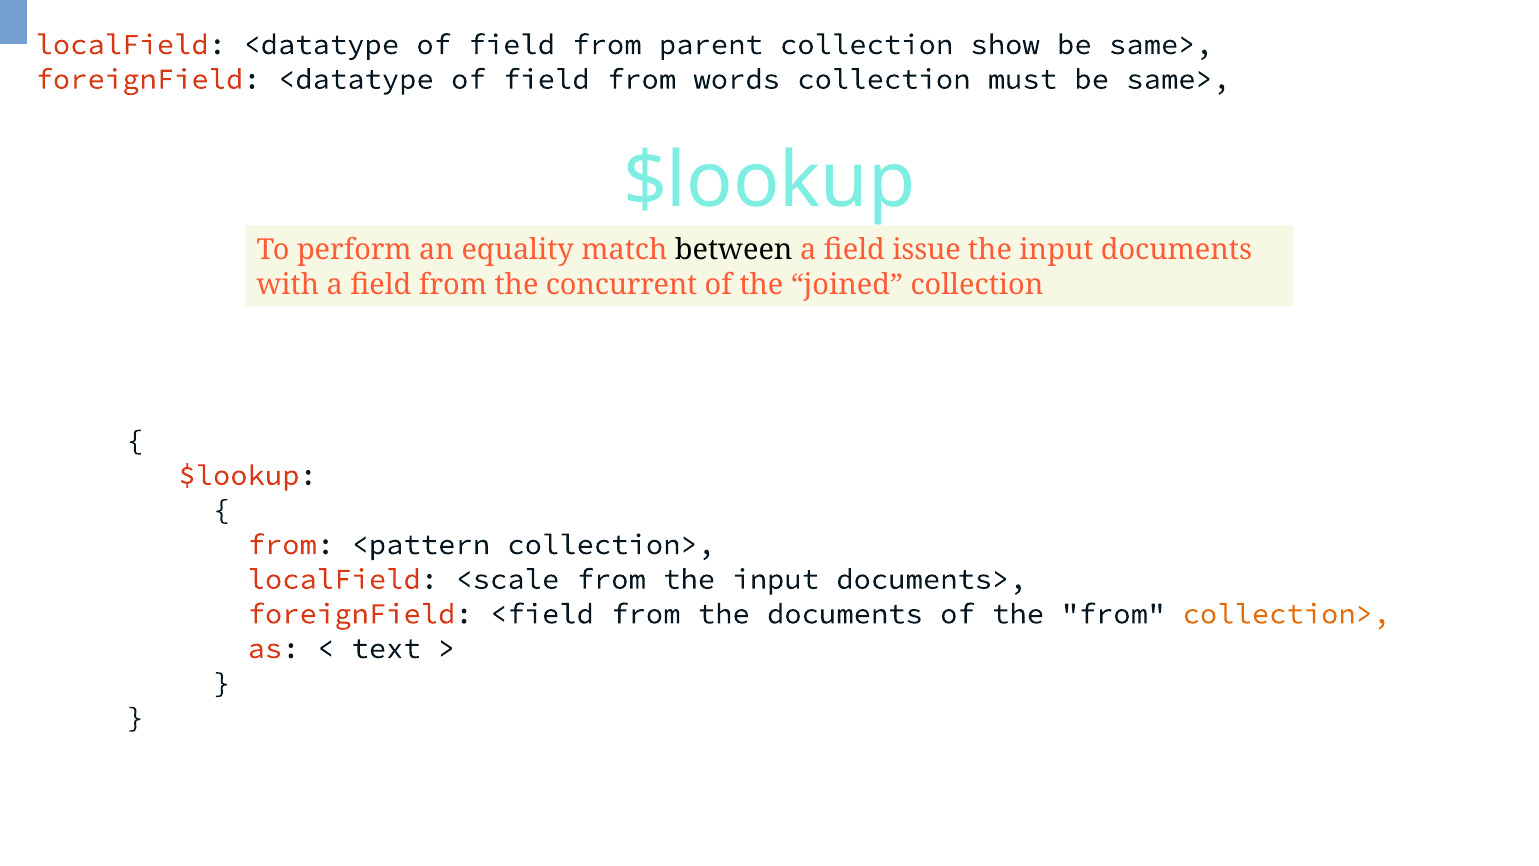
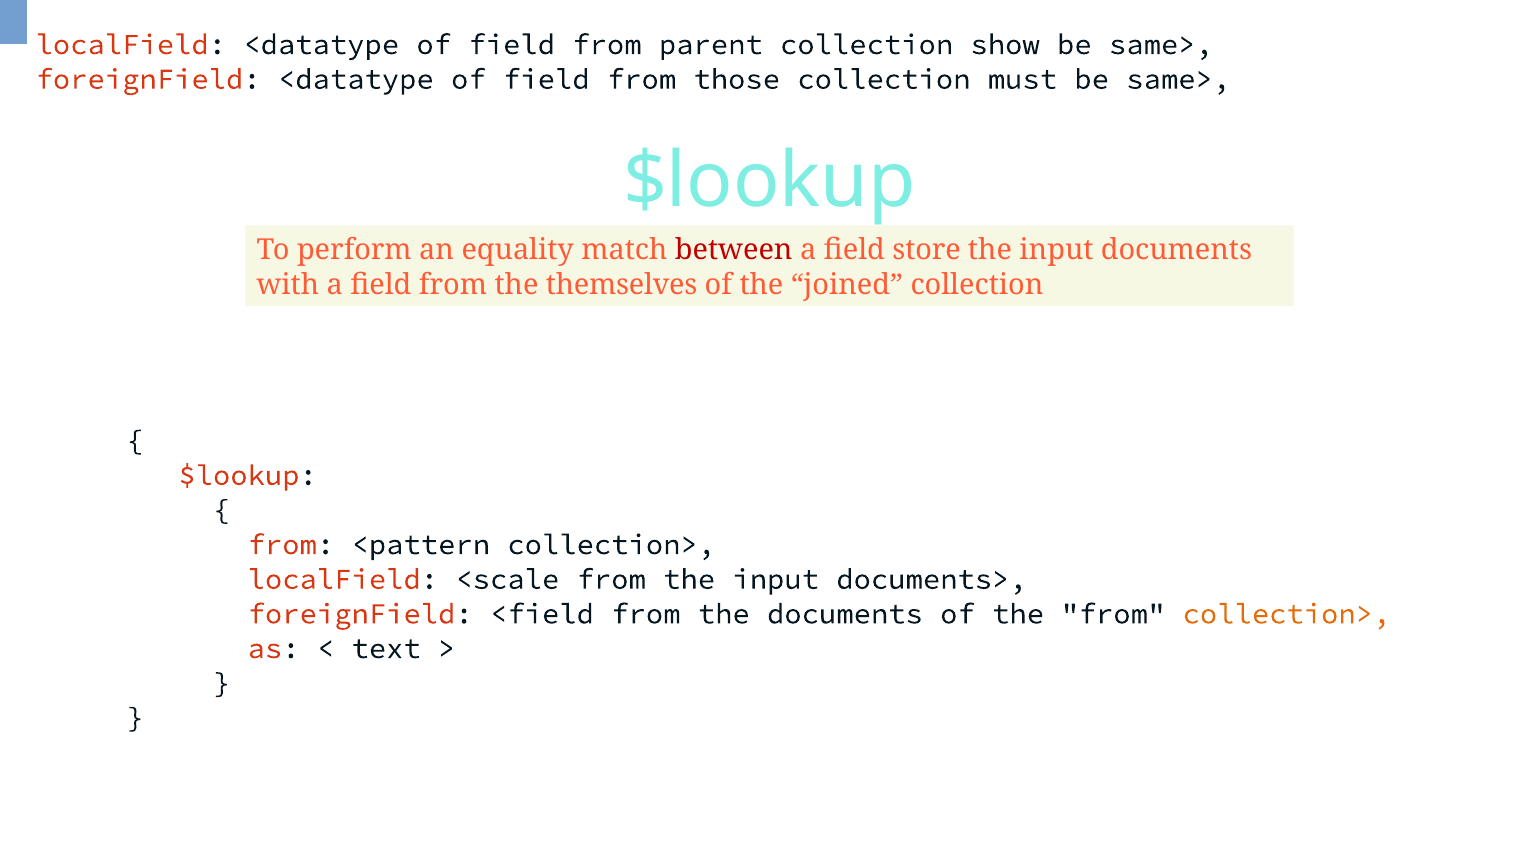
words: words -> those
between colour: black -> red
issue: issue -> store
concurrent: concurrent -> themselves
